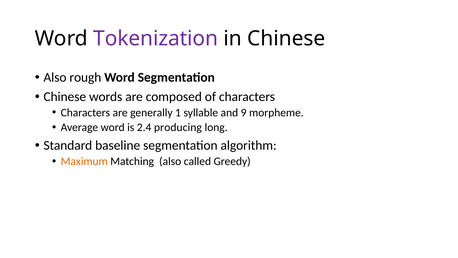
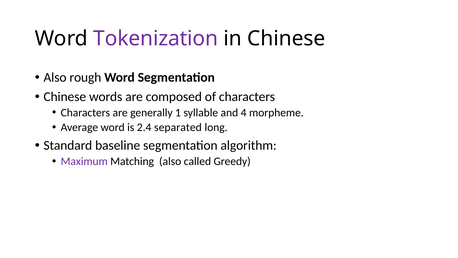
9: 9 -> 4
producing: producing -> separated
Maximum colour: orange -> purple
